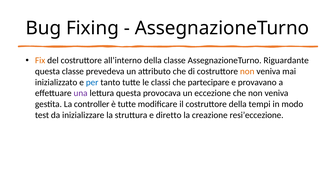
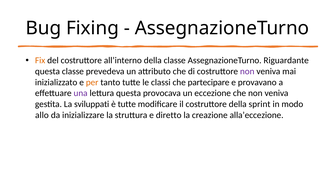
non at (247, 71) colour: orange -> purple
per colour: blue -> orange
controller: controller -> sviluppati
tempi: tempi -> sprint
test: test -> allo
resi’eccezione: resi’eccezione -> alla’eccezione
